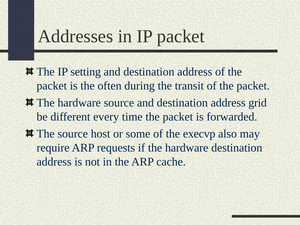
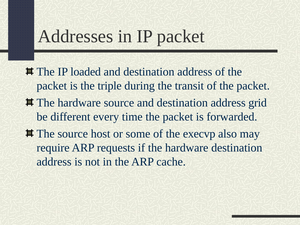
setting: setting -> loaded
often: often -> triple
